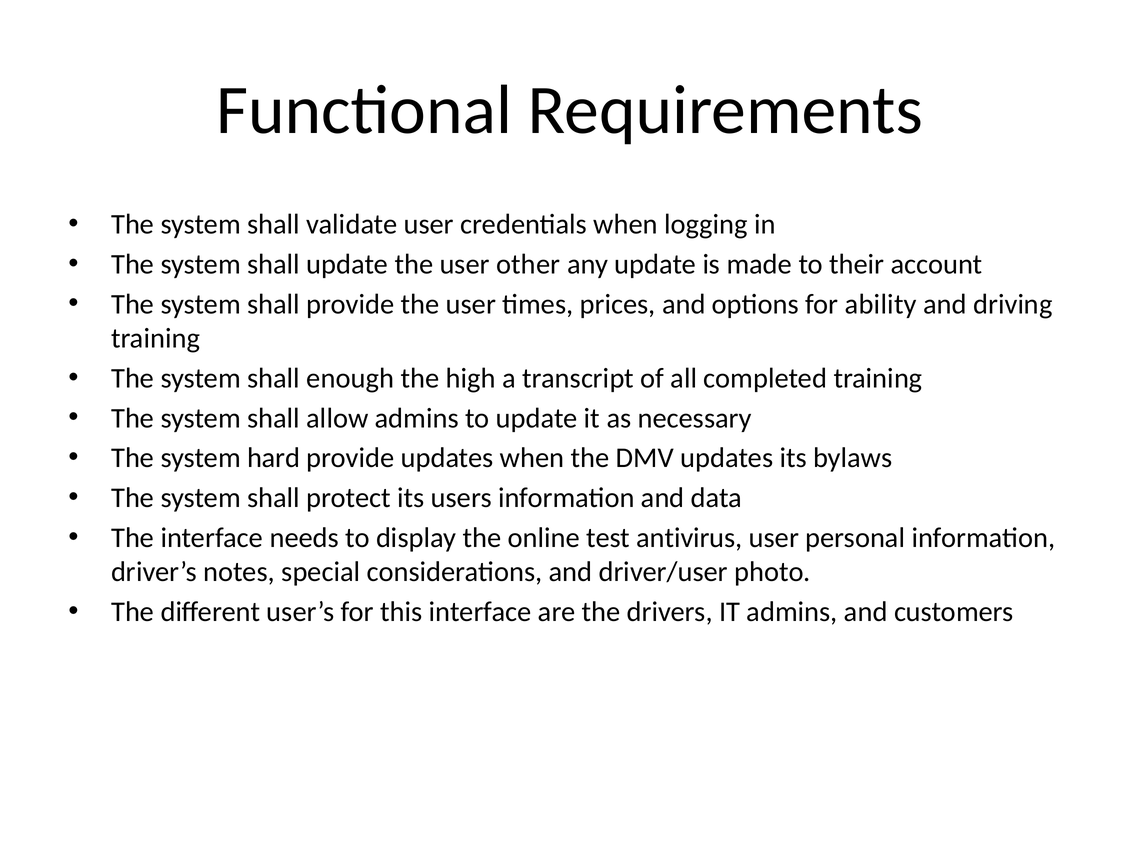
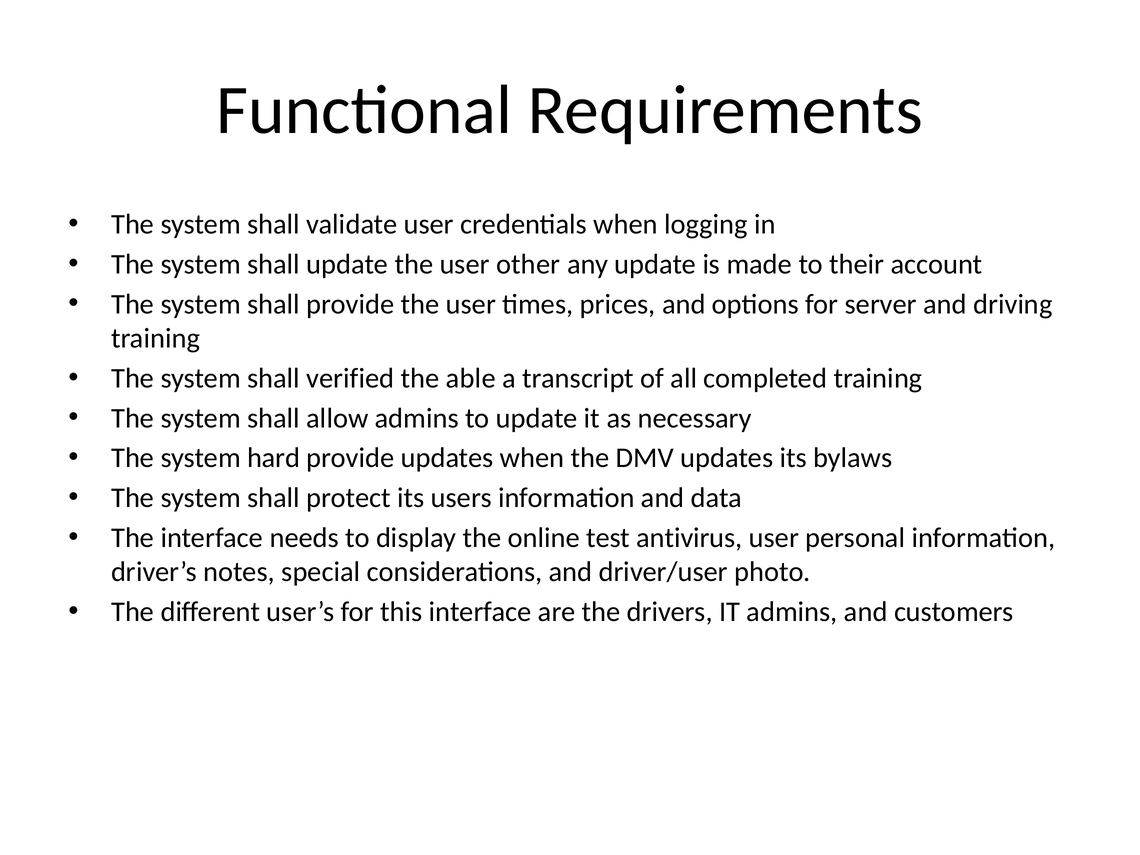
ability: ability -> server
enough: enough -> verified
high: high -> able
